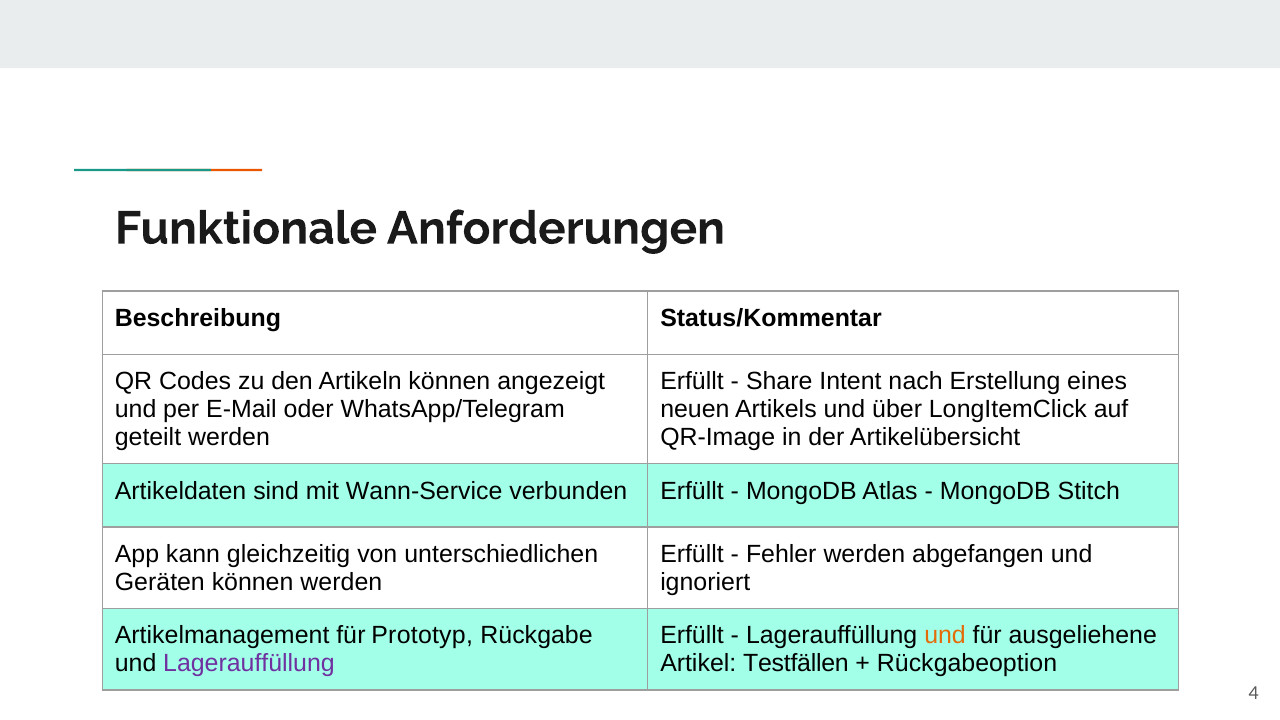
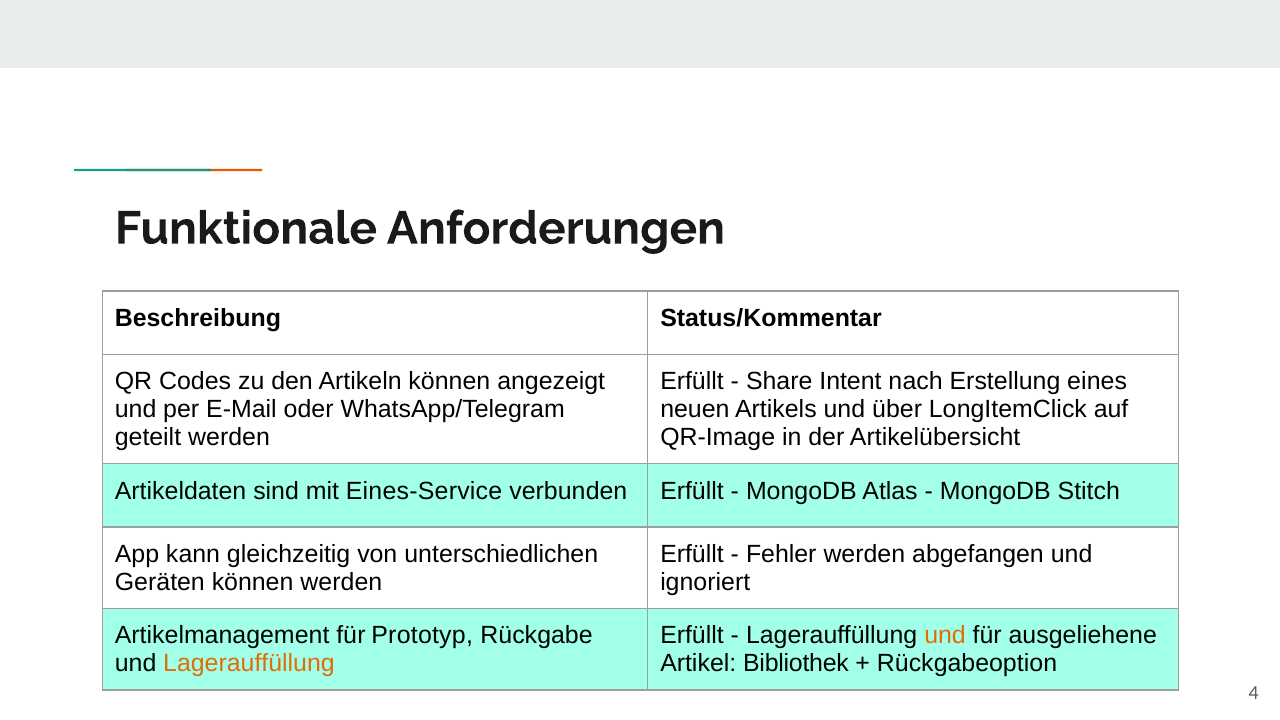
Wann-Service: Wann-Service -> Eines-Service
Lagerauffüllung at (249, 664) colour: purple -> orange
Testfällen: Testfällen -> Bibliothek
